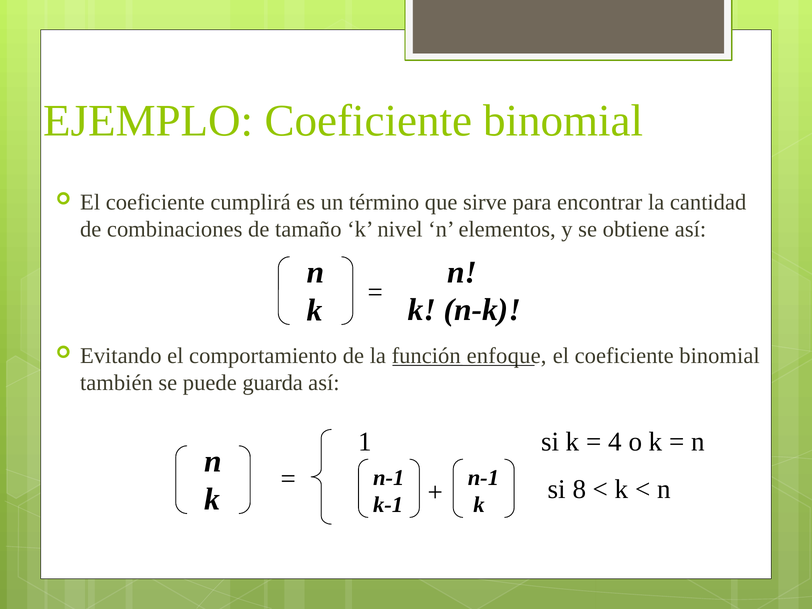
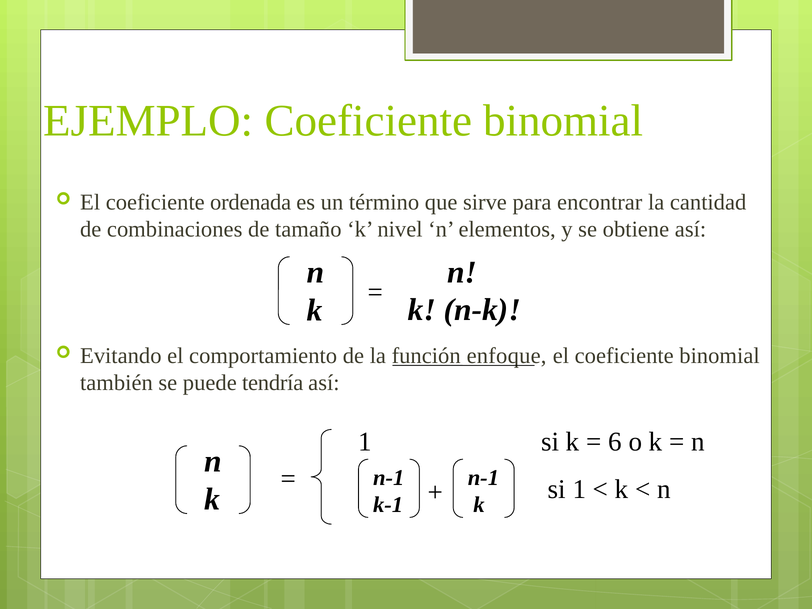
cumplirá: cumplirá -> ordenada
guarda: guarda -> tendría
4: 4 -> 6
si 8: 8 -> 1
